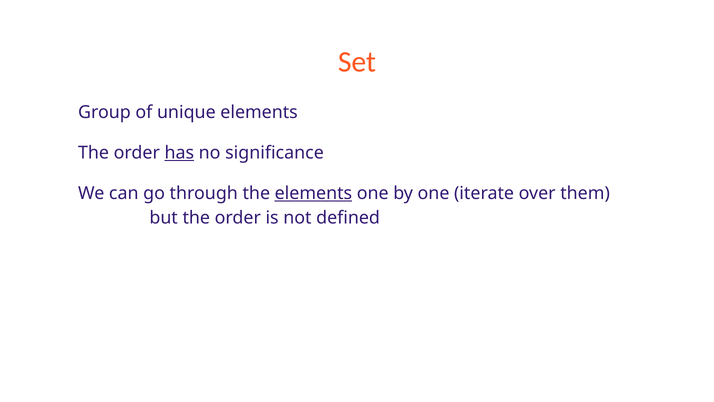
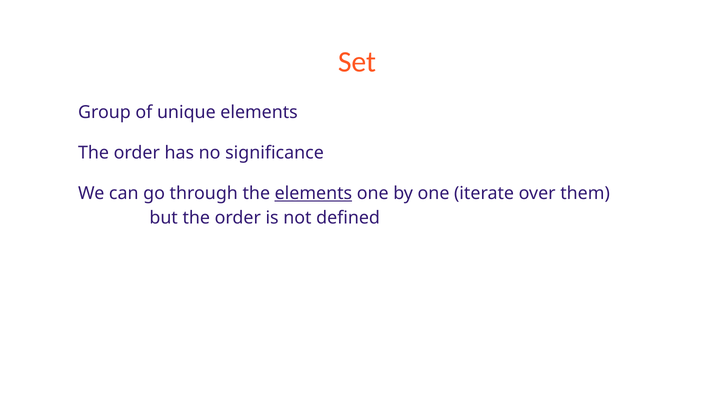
has underline: present -> none
